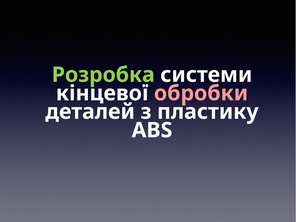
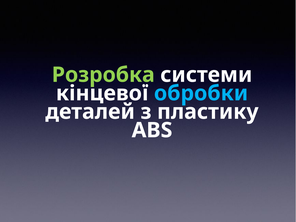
обробки colour: pink -> light blue
